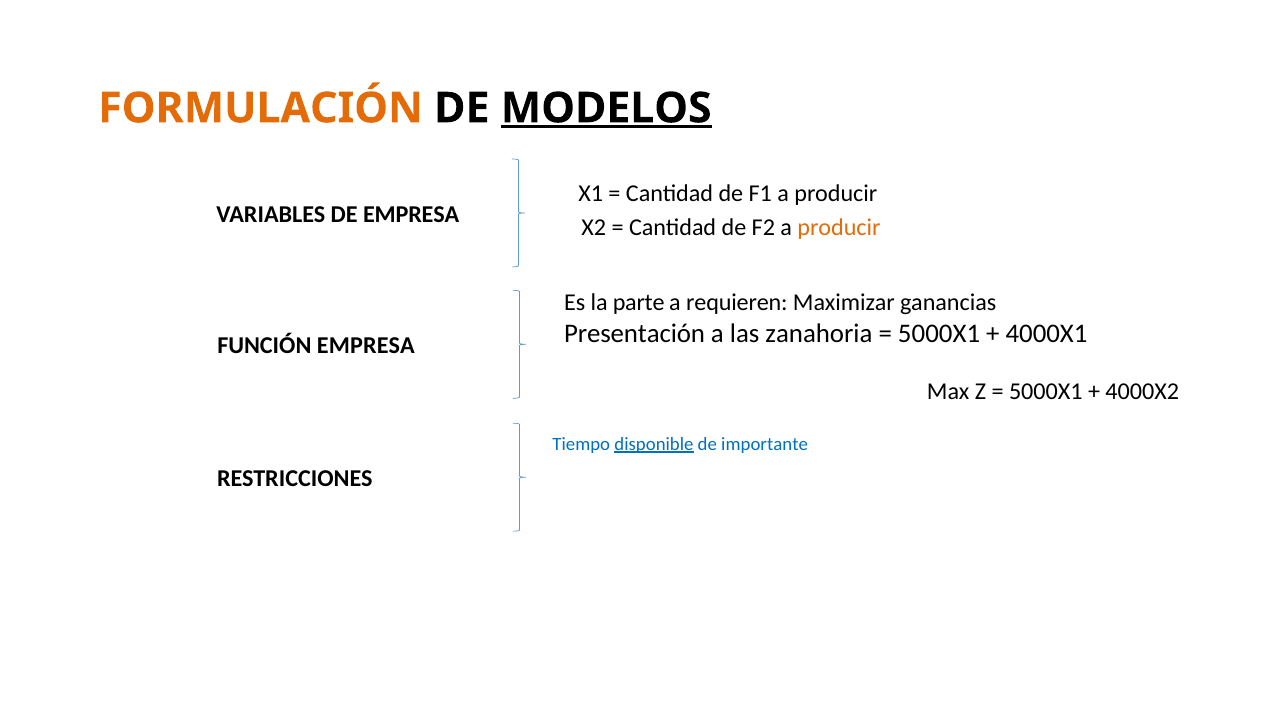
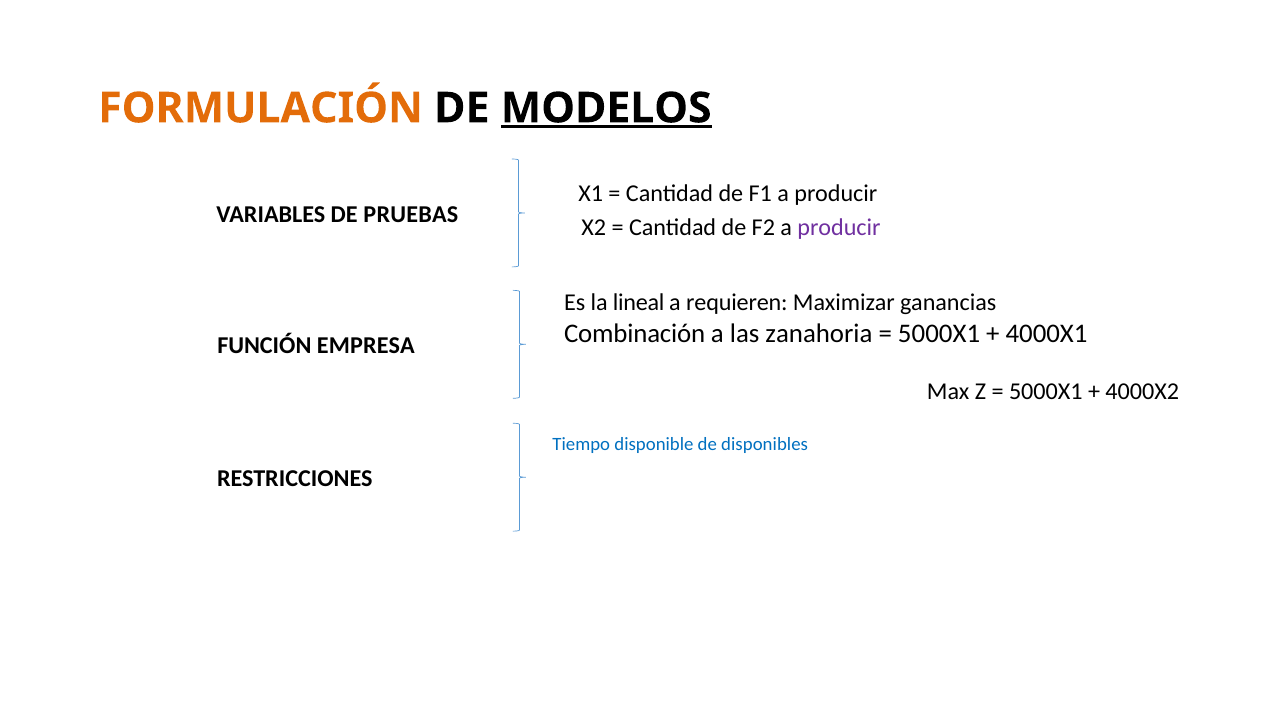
DE EMPRESA: EMPRESA -> PRUEBAS
producir at (839, 228) colour: orange -> purple
parte: parte -> lineal
Presentación: Presentación -> Combinación
disponible underline: present -> none
importante: importante -> disponibles
